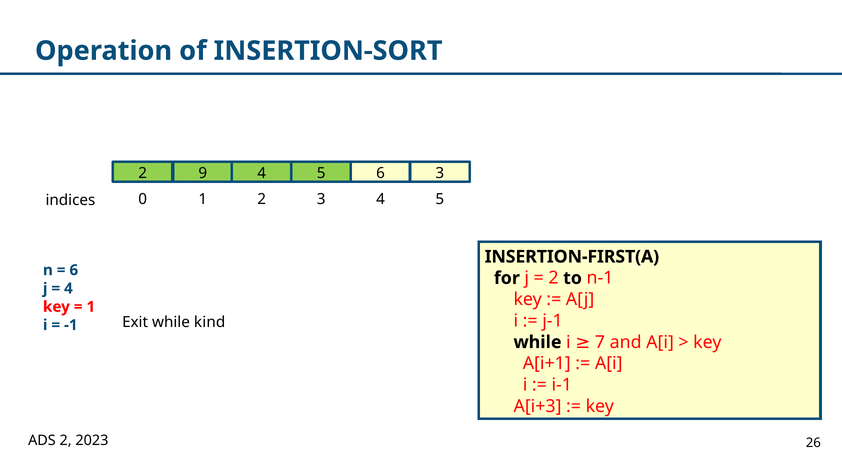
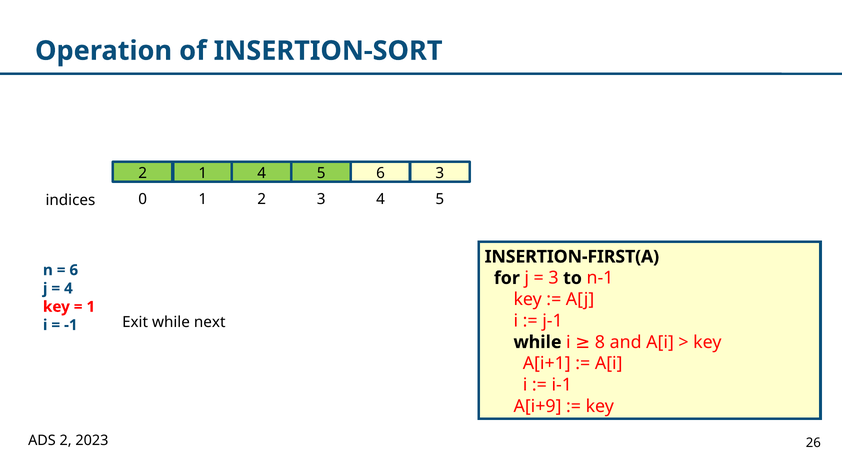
2 9: 9 -> 1
2 at (553, 278): 2 -> 3
kind: kind -> next
7: 7 -> 8
A[i+3: A[i+3 -> A[i+9
